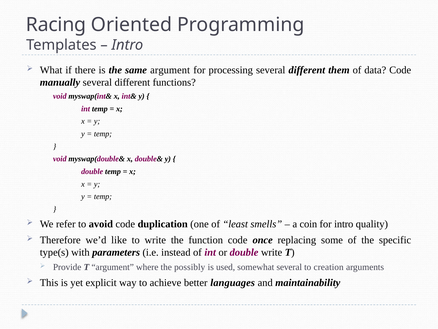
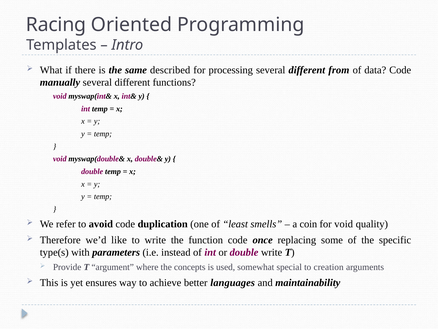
same argument: argument -> described
them: them -> from
for intro: intro -> void
possibly: possibly -> concepts
somewhat several: several -> special
explicit: explicit -> ensures
